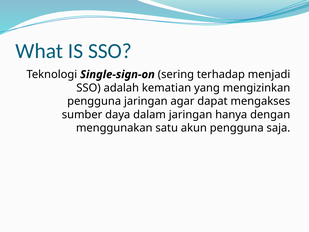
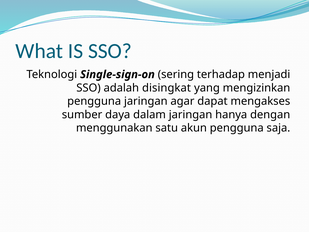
kematian: kematian -> disingkat
